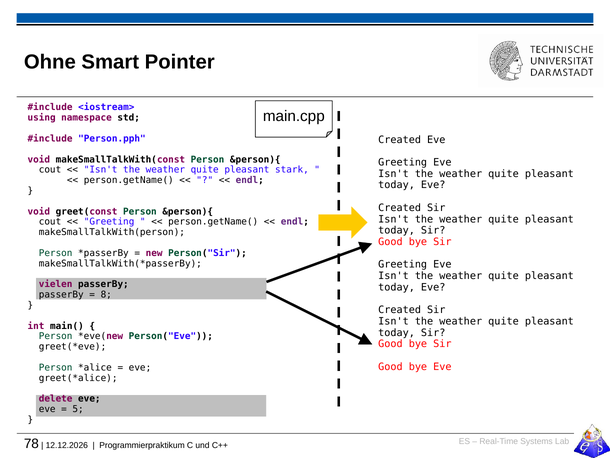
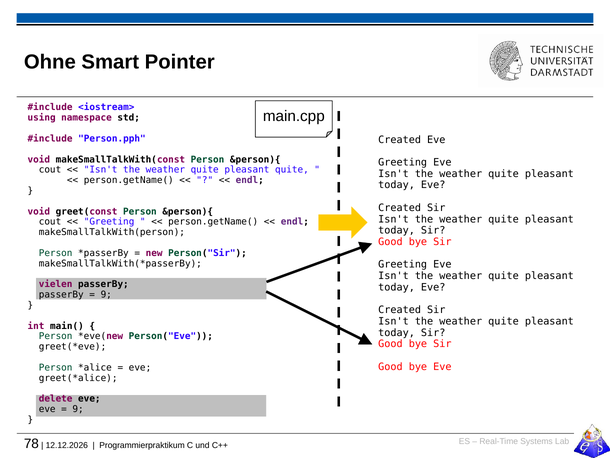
pleasant stark: stark -> quite
8 at (106, 294): 8 -> 9
5 at (78, 409): 5 -> 9
